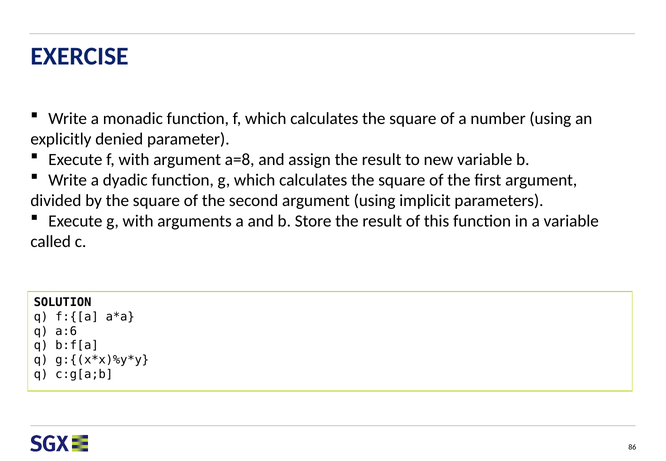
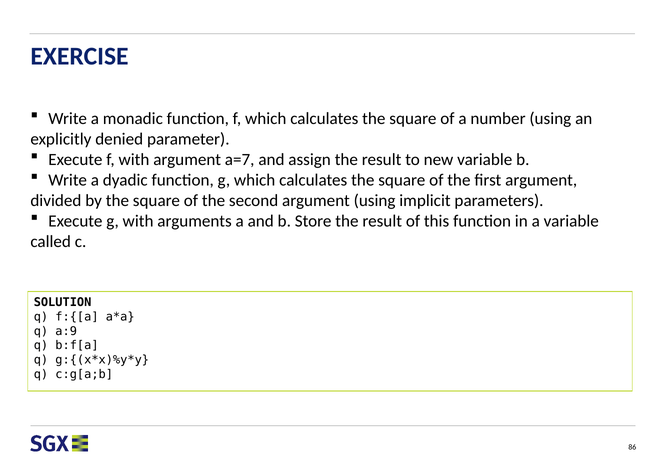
a=8: a=8 -> a=7
a:6: a:6 -> a:9
